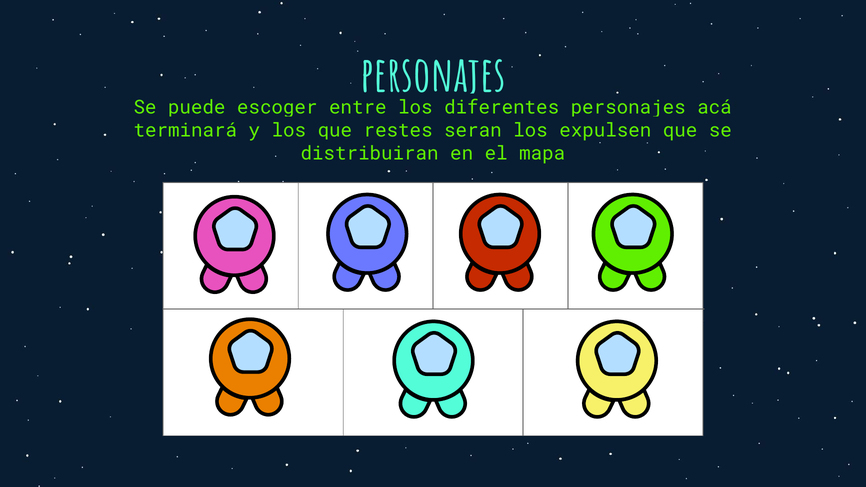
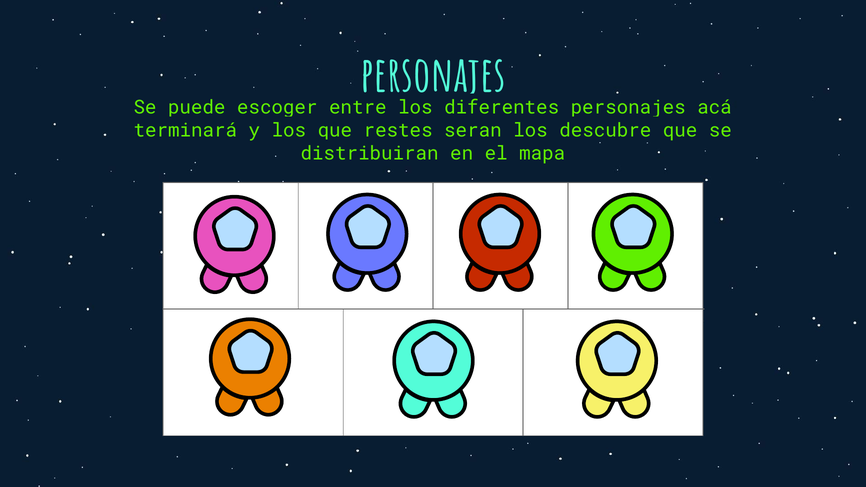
expulsen: expulsen -> descubre
